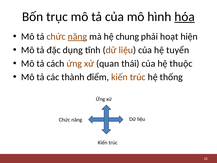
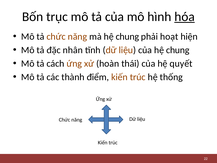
năng at (77, 36) underline: present -> none
dụng: dụng -> nhân
của hệ tuyển: tuyển -> chung
quan: quan -> hoàn
thuộc: thuộc -> quyết
